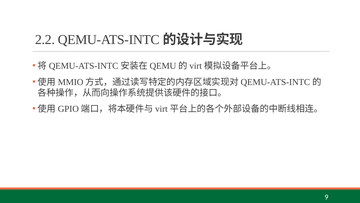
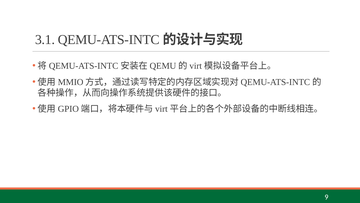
2.2: 2.2 -> 3.1
